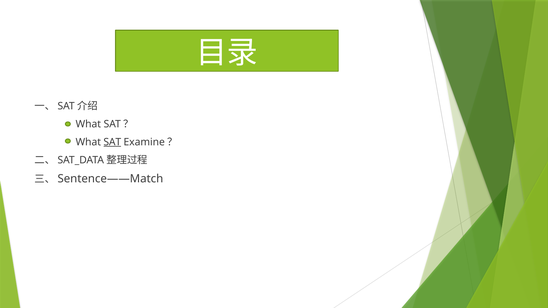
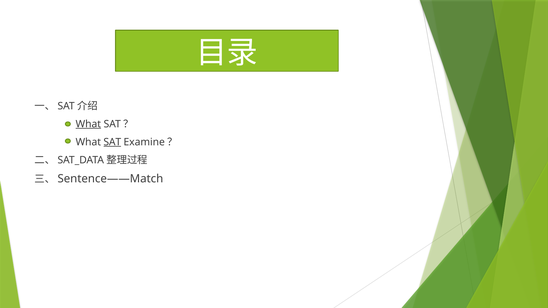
What at (88, 124) underline: none -> present
